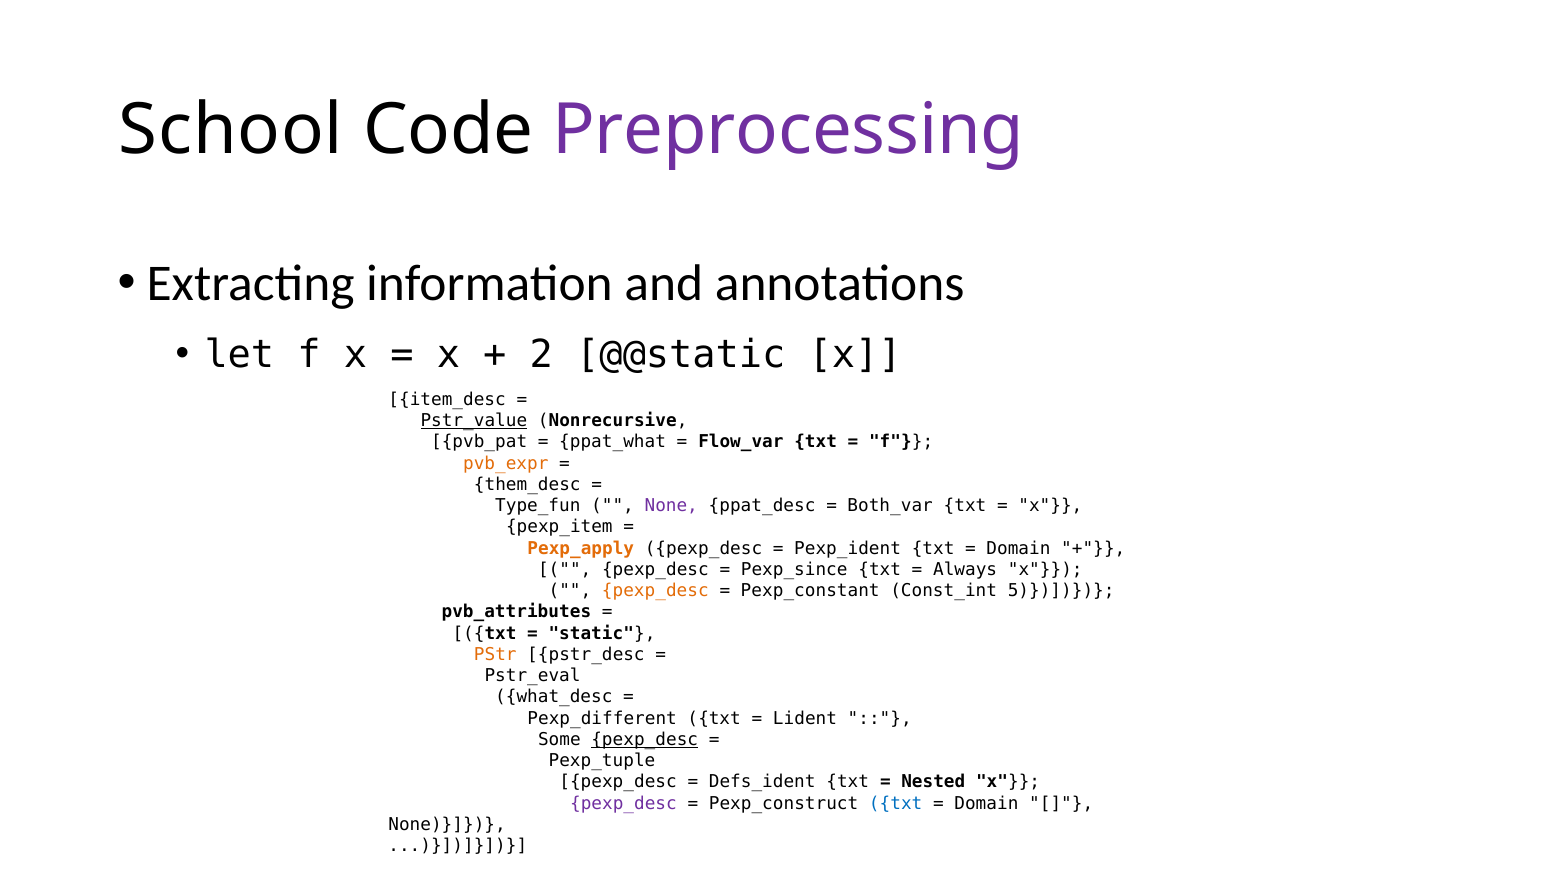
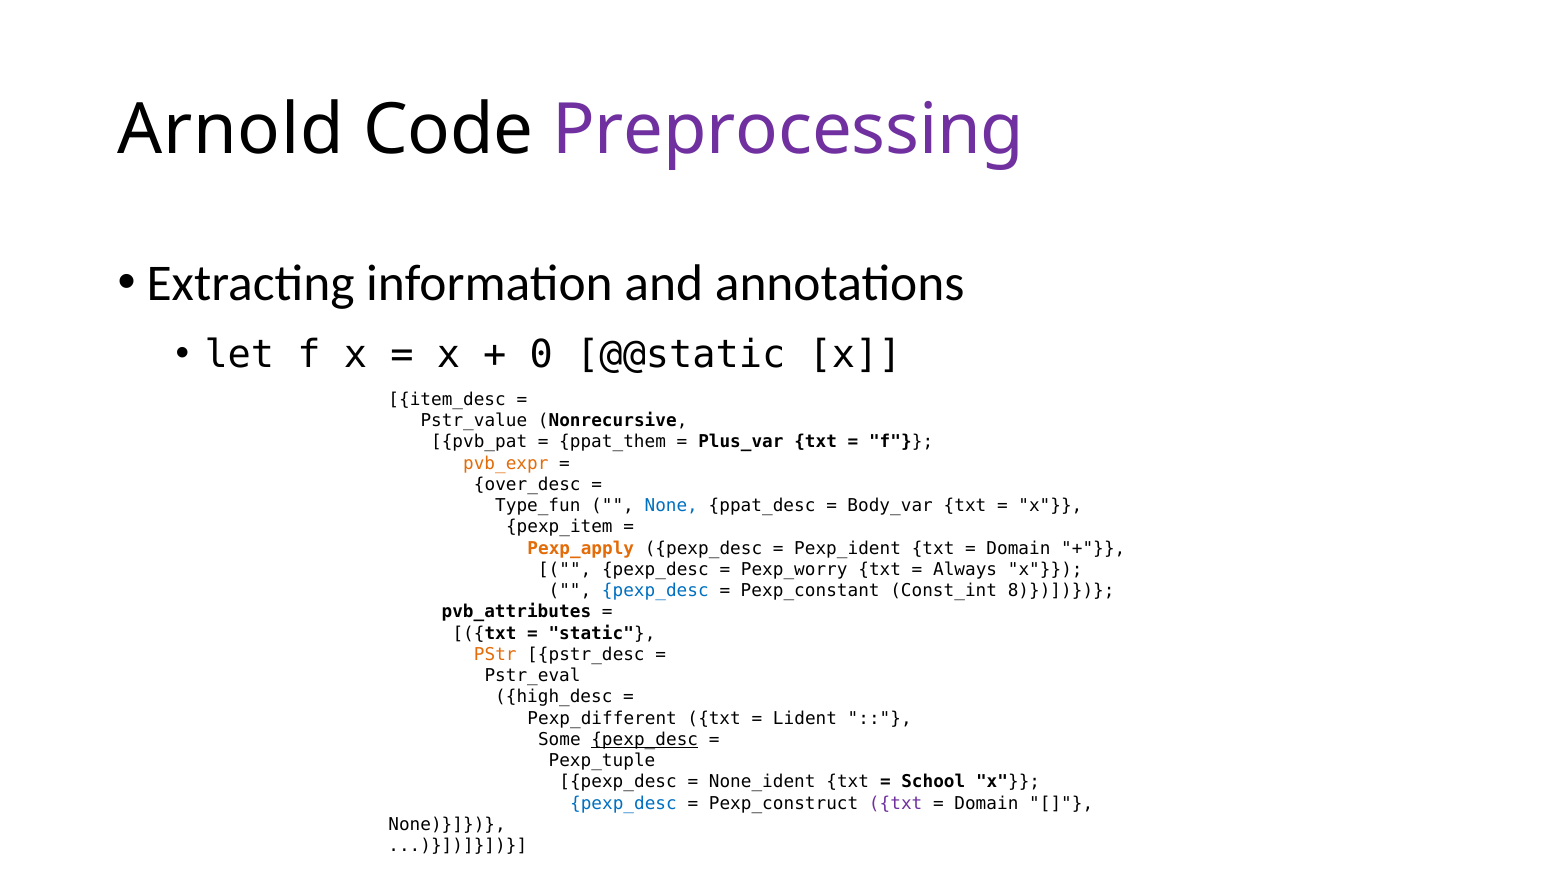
School: School -> Arnold
2: 2 -> 0
Pstr_value underline: present -> none
ppat_what: ppat_what -> ppat_them
Flow_var: Flow_var -> Plus_var
them_desc: them_desc -> over_desc
None at (671, 506) colour: purple -> blue
Both_var: Both_var -> Body_var
Pexp_since: Pexp_since -> Pexp_worry
pexp_desc at (655, 590) colour: orange -> blue
5: 5 -> 8
what_desc: what_desc -> high_desc
Defs_ident: Defs_ident -> None_ident
Nested: Nested -> School
pexp_desc at (623, 803) colour: purple -> blue
txt at (896, 803) colour: blue -> purple
